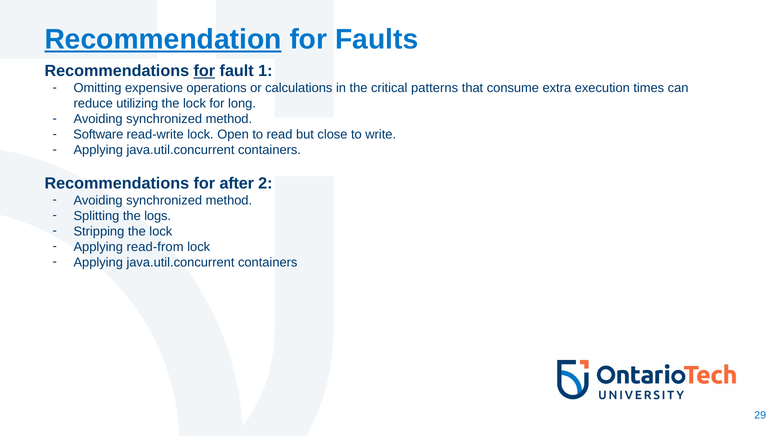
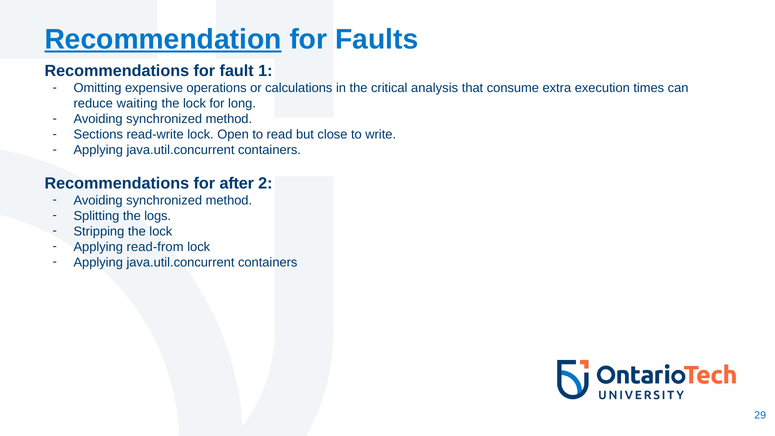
for at (204, 71) underline: present -> none
patterns: patterns -> analysis
utilizing: utilizing -> waiting
Software: Software -> Sections
